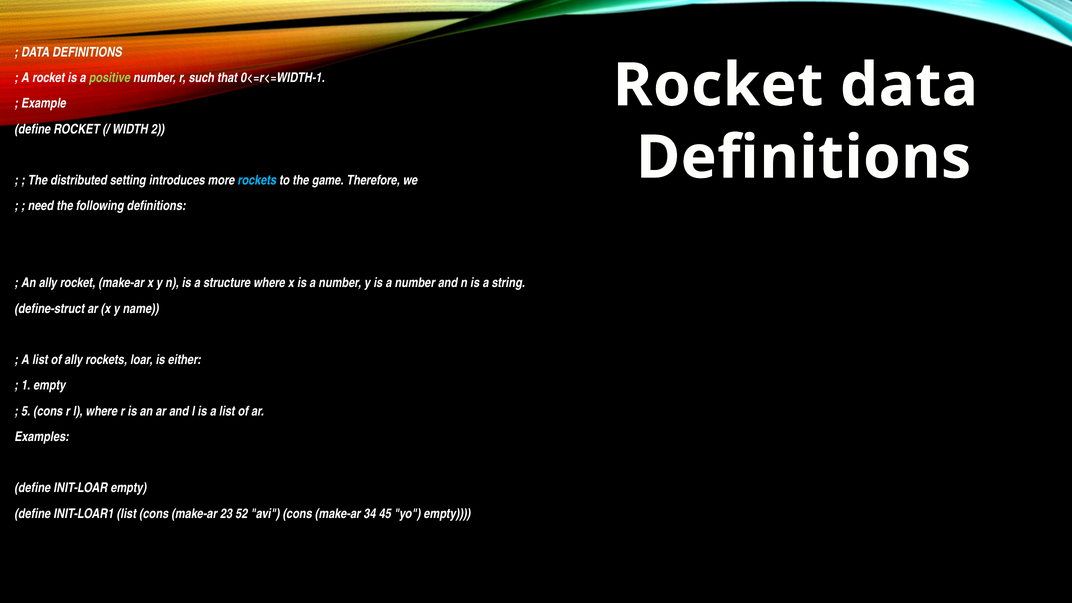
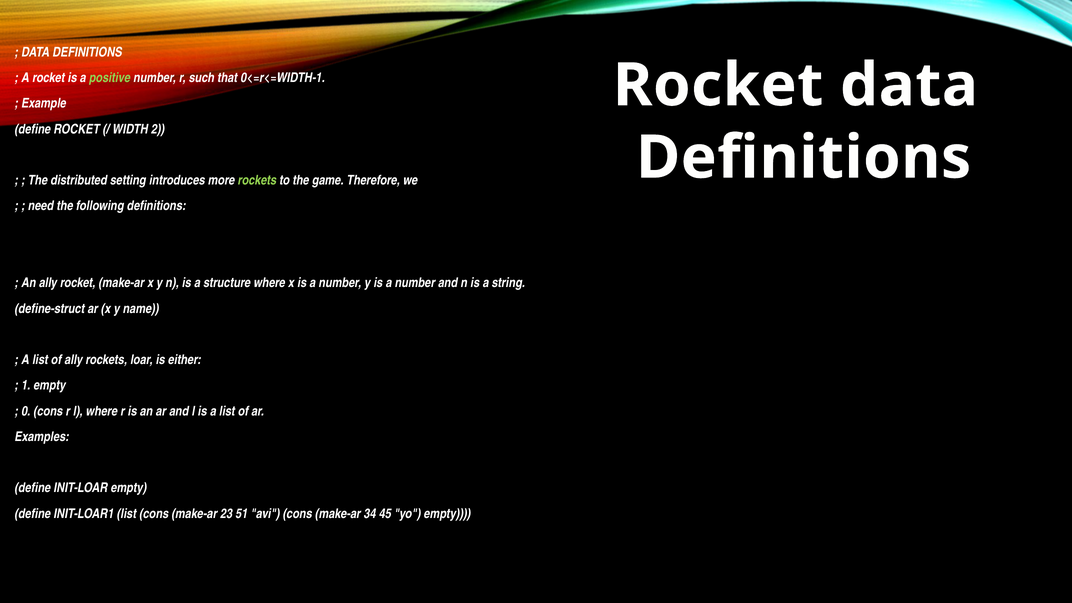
rockets at (257, 180) colour: light blue -> light green
5: 5 -> 0
52: 52 -> 51
